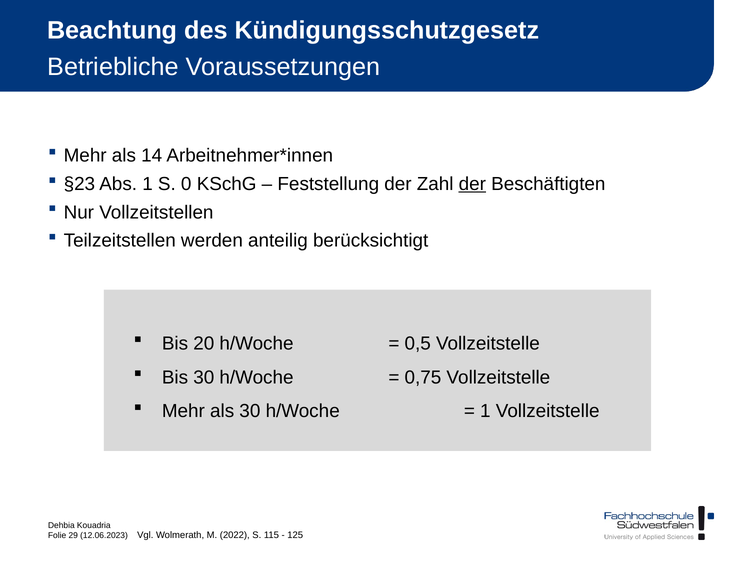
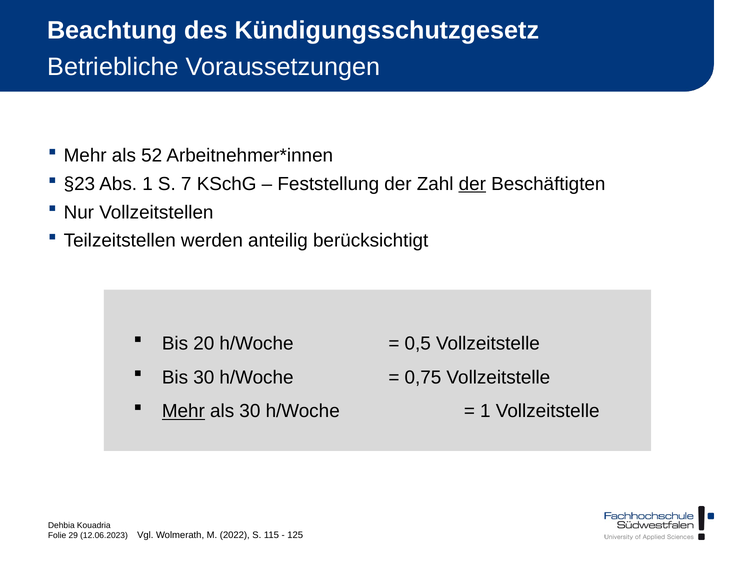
14: 14 -> 52
0: 0 -> 7
Mehr at (183, 411) underline: none -> present
